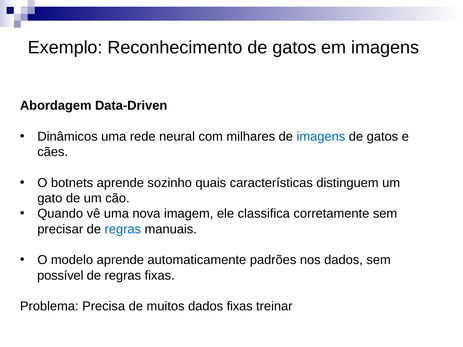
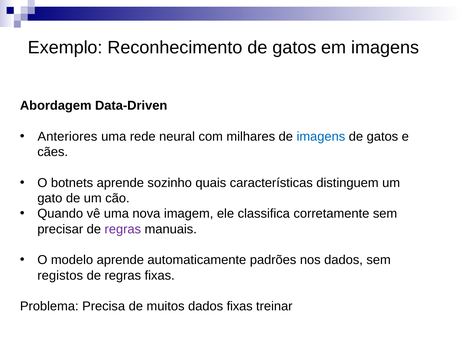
Dinâmicos: Dinâmicos -> Anteriores
regras at (123, 229) colour: blue -> purple
possível: possível -> registos
